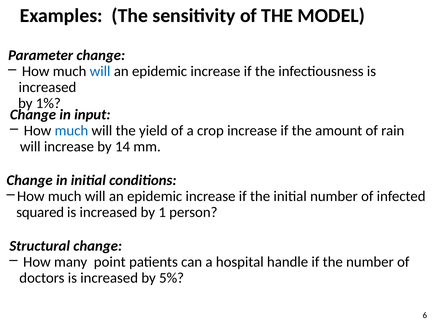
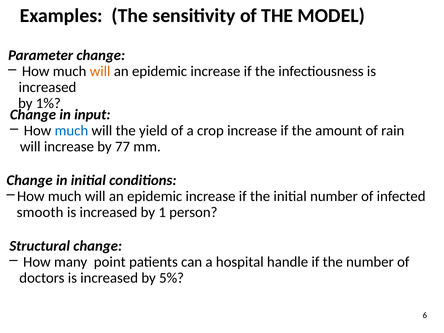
will at (100, 71) colour: blue -> orange
14: 14 -> 77
squared: squared -> smooth
